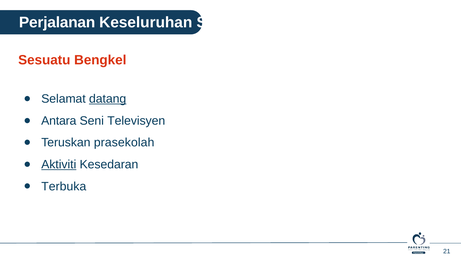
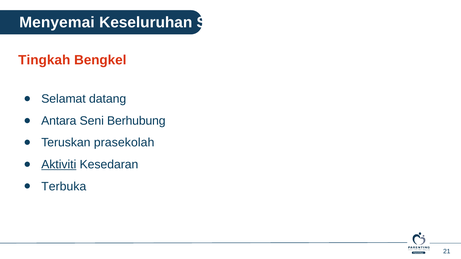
Perjalanan: Perjalanan -> Menyemai
Sesuatu: Sesuatu -> Tingkah
datang underline: present -> none
Televisyen: Televisyen -> Berhubung
